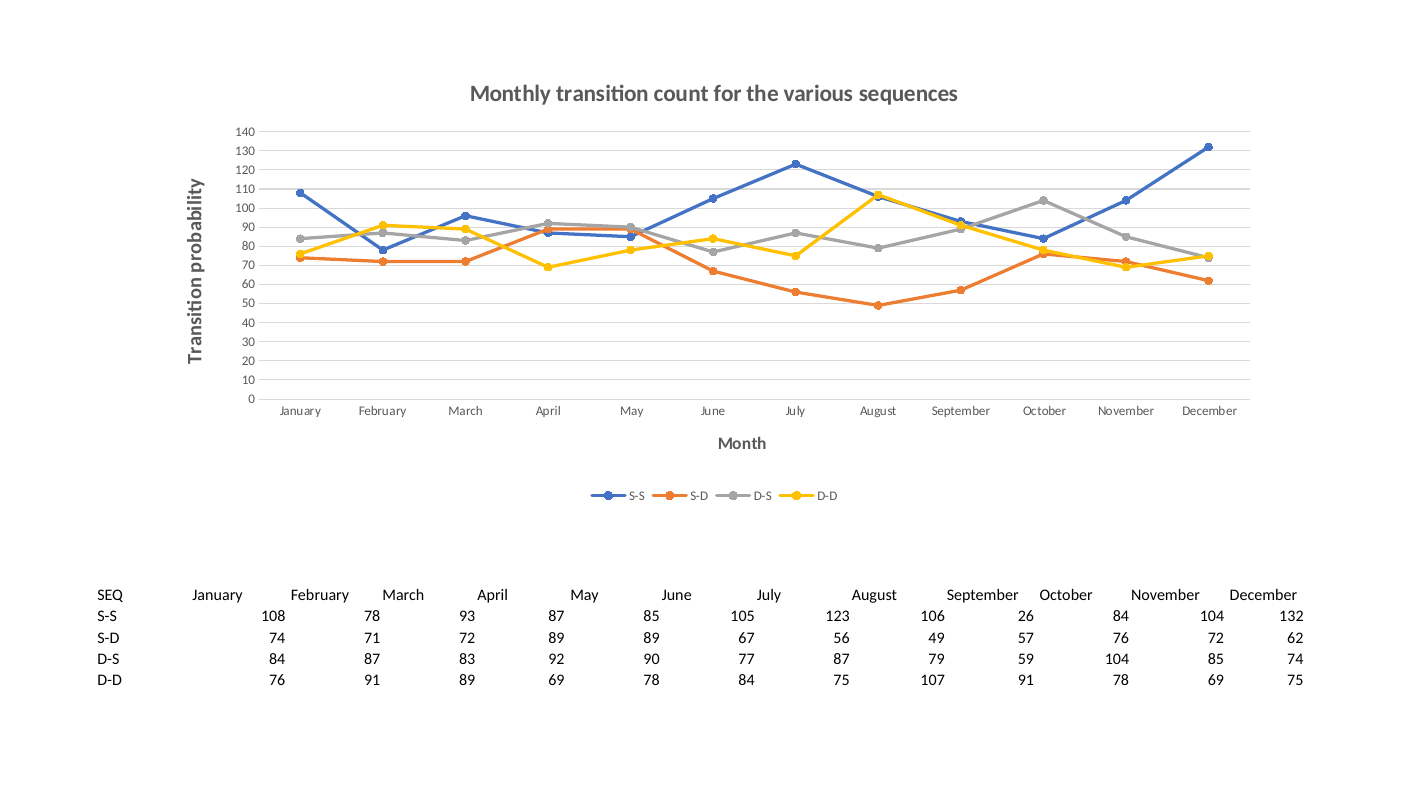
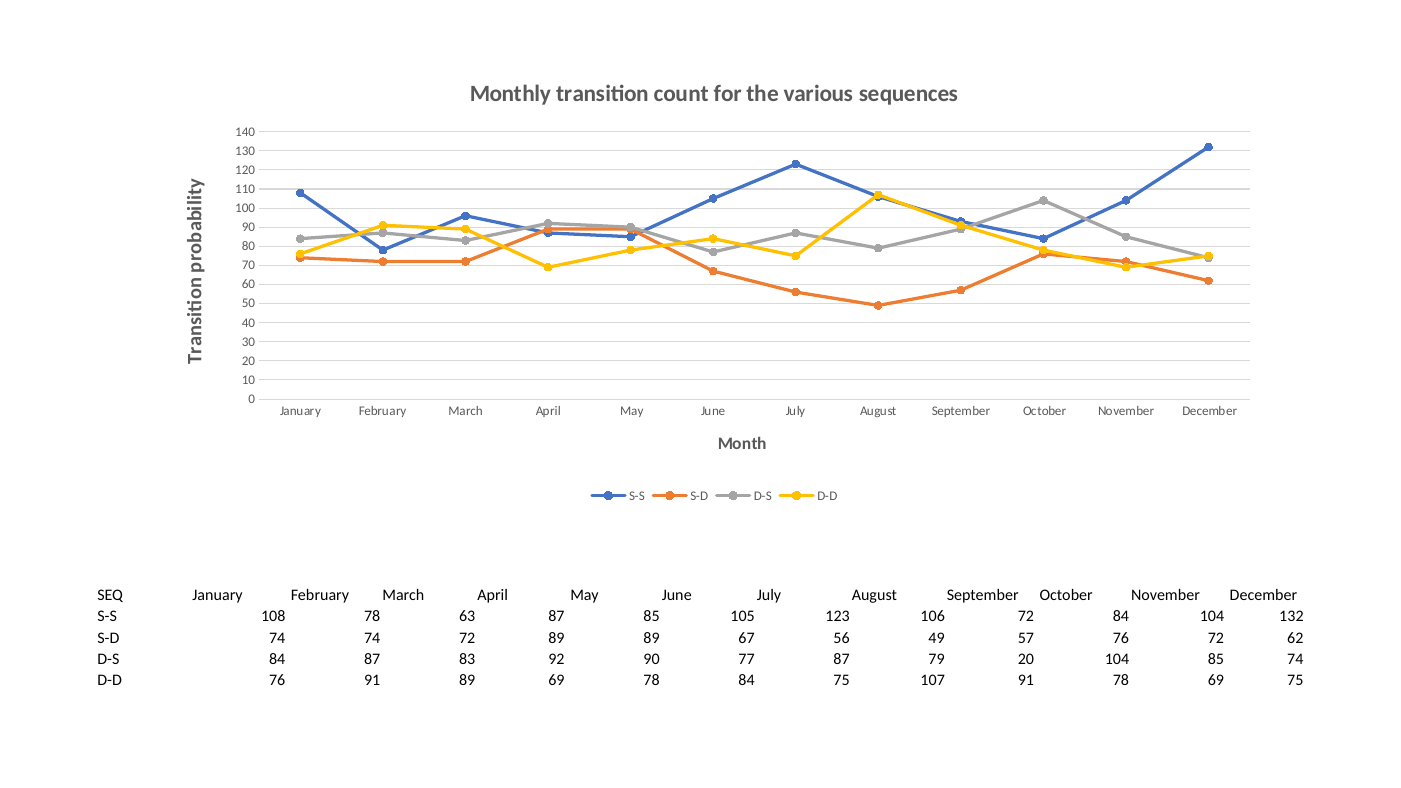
93: 93 -> 63
106 26: 26 -> 72
74 71: 71 -> 74
79 59: 59 -> 20
